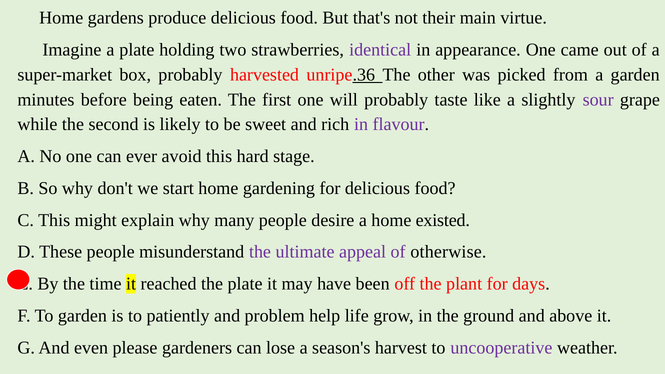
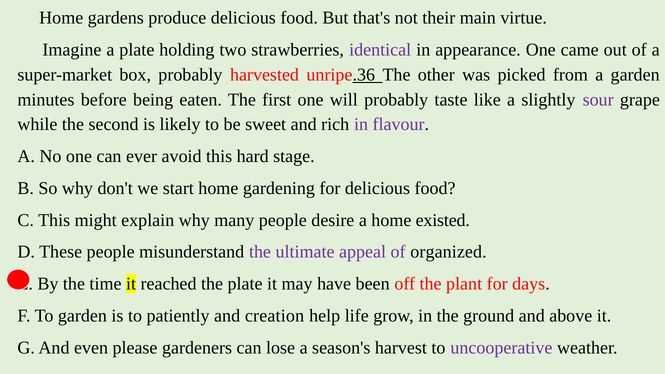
otherwise: otherwise -> organized
problem: problem -> creation
